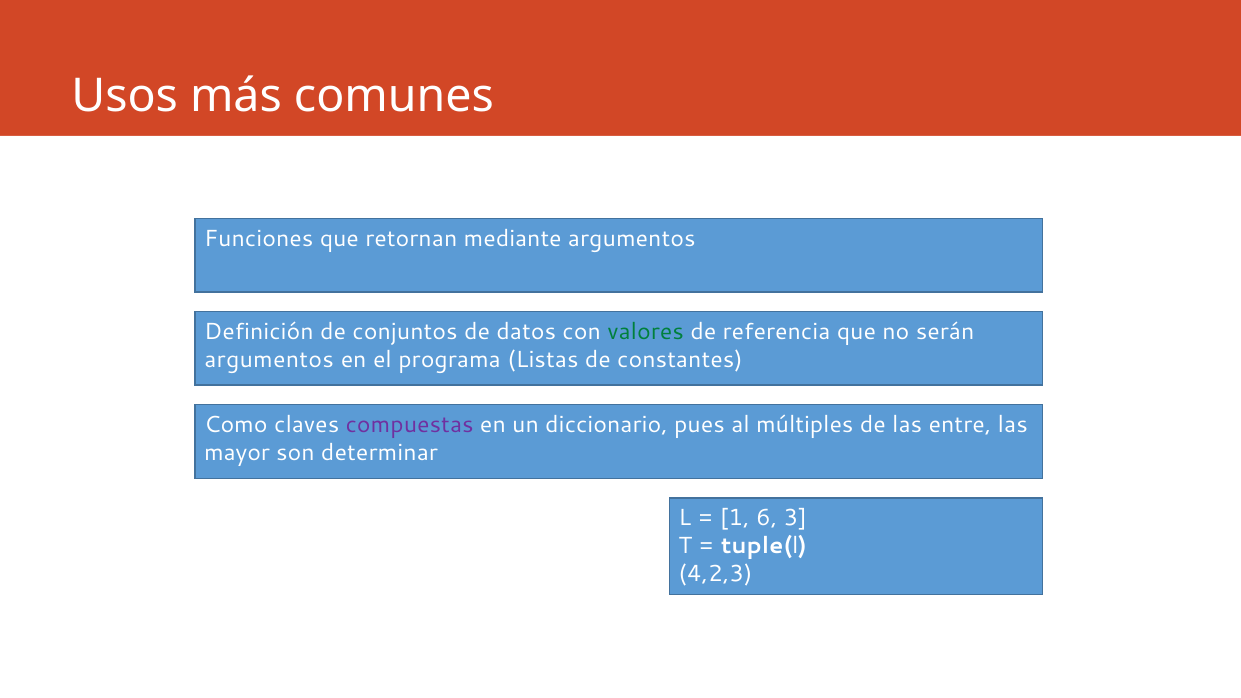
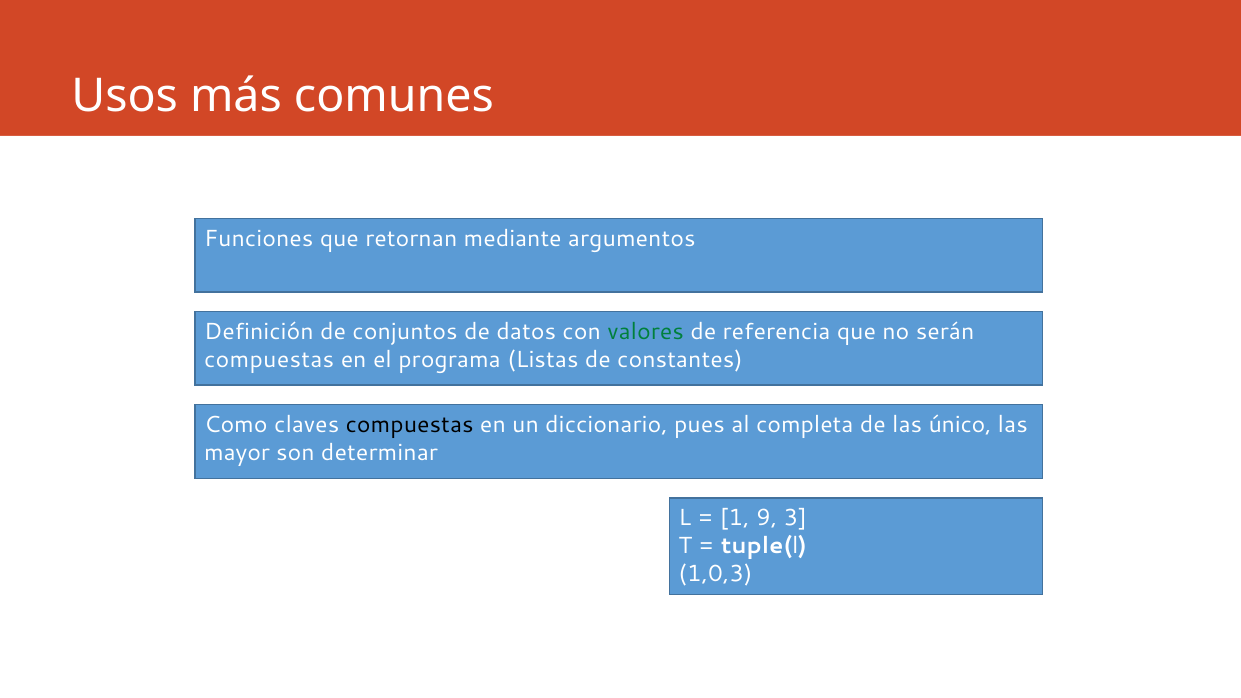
argumentos at (269, 360): argumentos -> compuestas
compuestas at (410, 425) colour: purple -> black
múltiples: múltiples -> completa
entre: entre -> único
6: 6 -> 9
4,2,3: 4,2,3 -> 1,0,3
